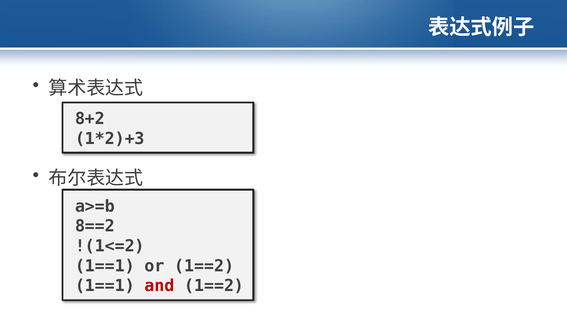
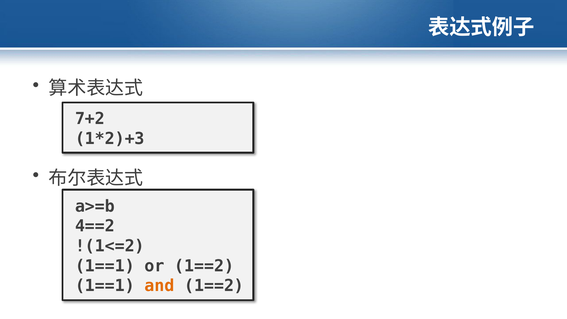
8+2: 8+2 -> 7+2
8==2: 8==2 -> 4==2
and colour: red -> orange
